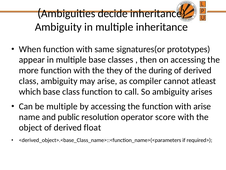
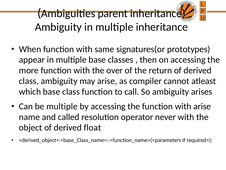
decide: decide -> parent
they: they -> over
during: during -> return
public: public -> called
score: score -> never
